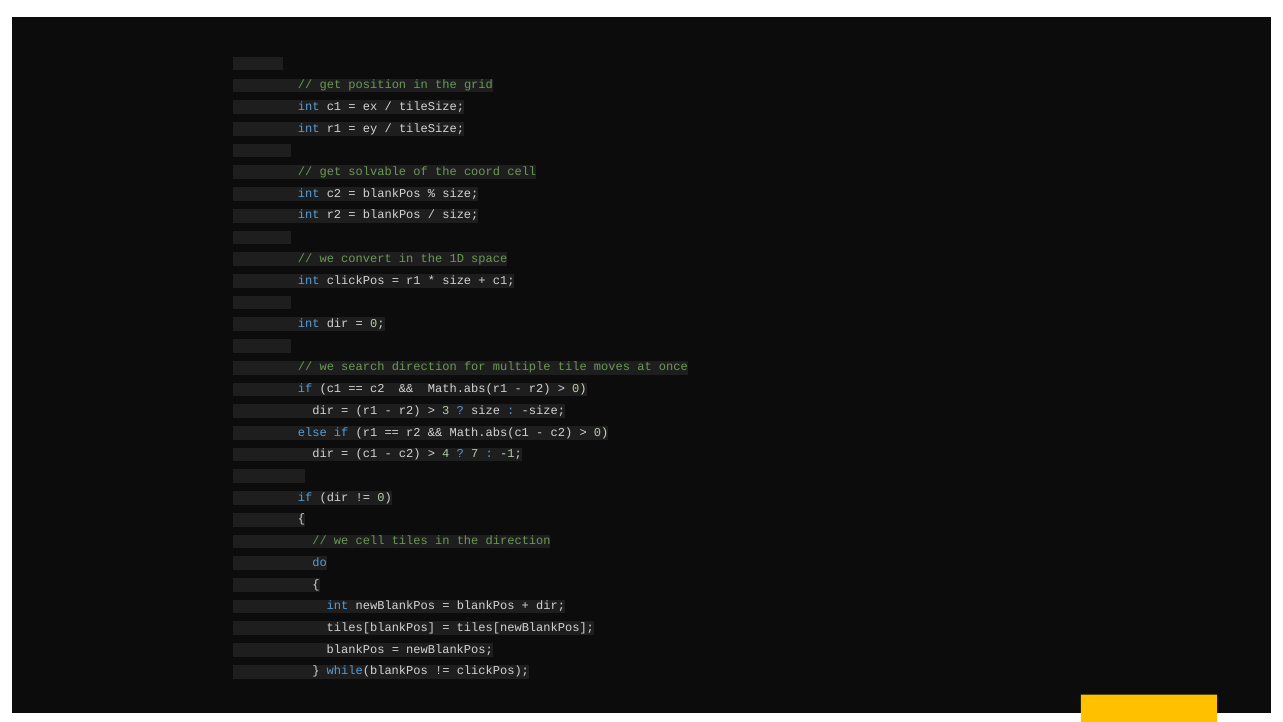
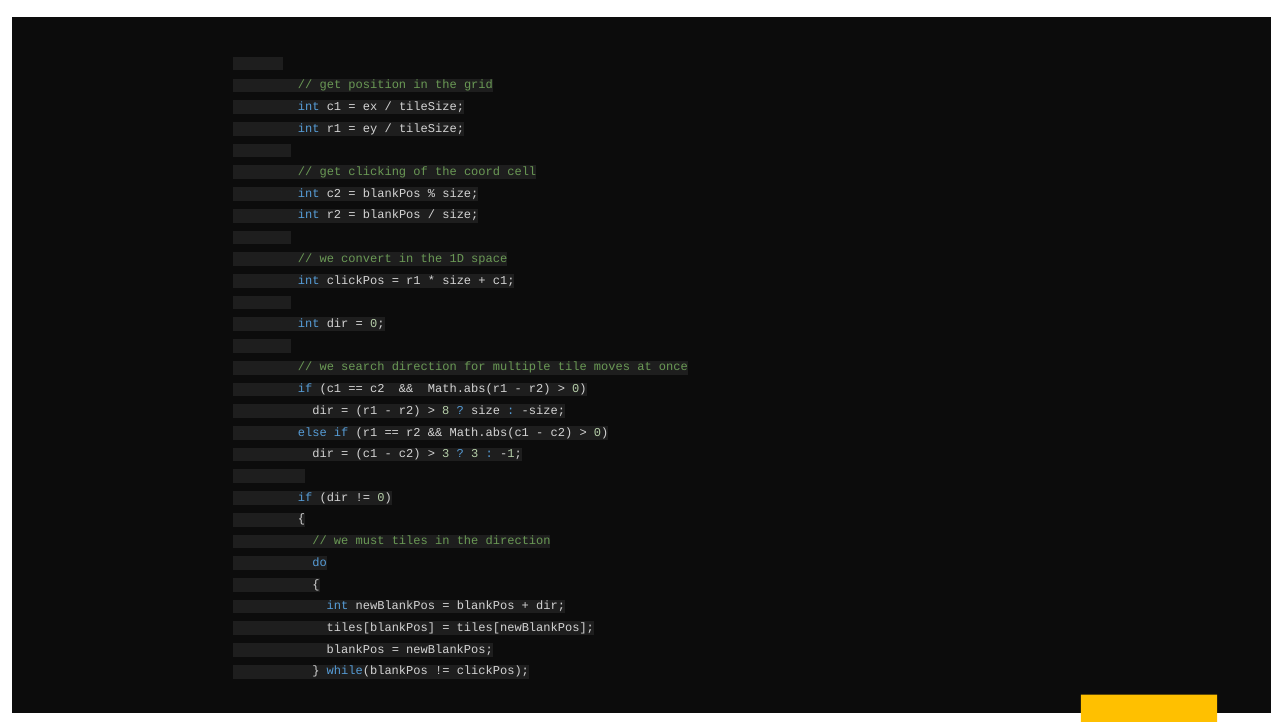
solvable: solvable -> clicking
3: 3 -> 8
4 at (446, 454): 4 -> 3
7 at (475, 454): 7 -> 3
we cell: cell -> must
